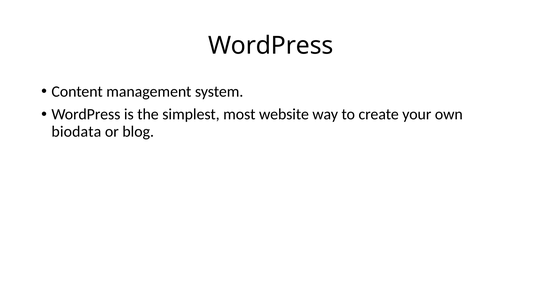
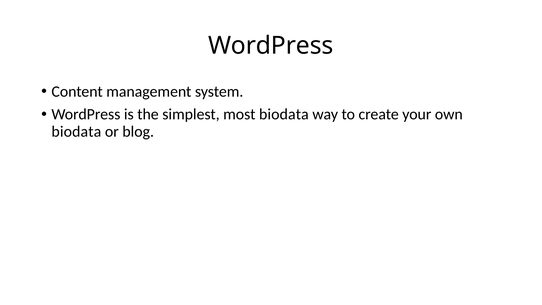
most website: website -> biodata
